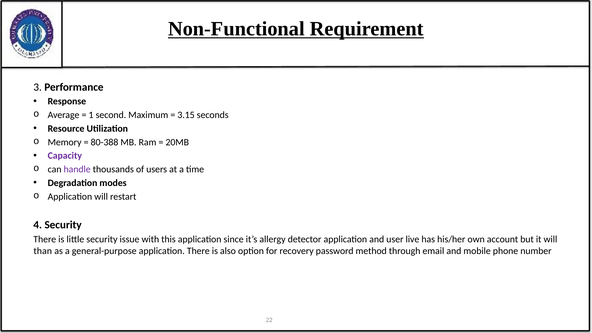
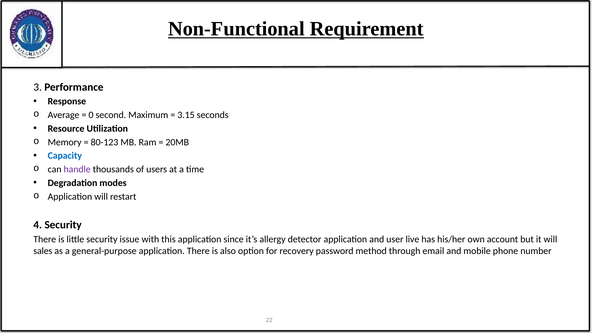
1: 1 -> 0
80-388: 80-388 -> 80-123
Capacity colour: purple -> blue
than: than -> sales
